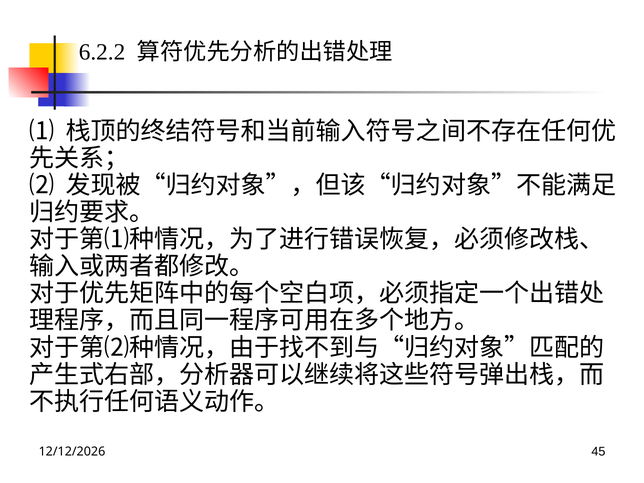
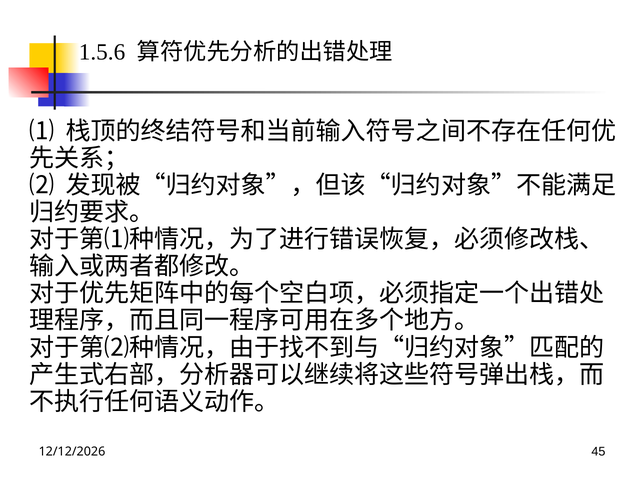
6.2.2: 6.2.2 -> 1.5.6
